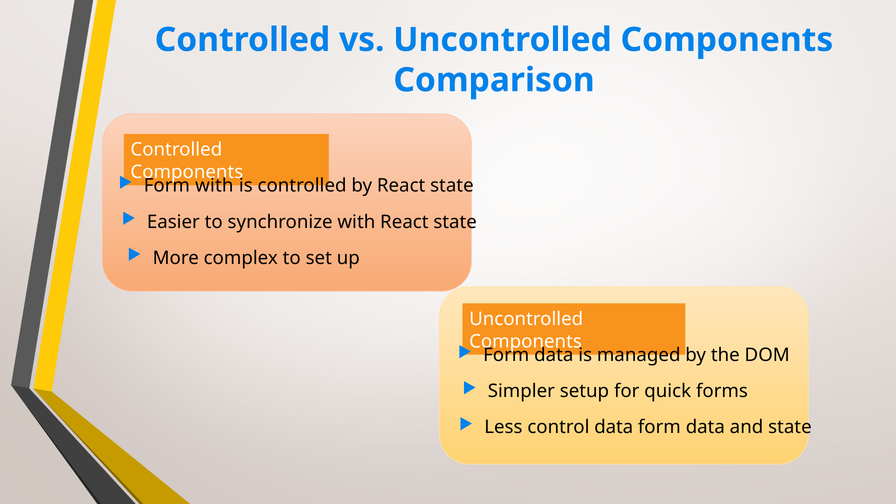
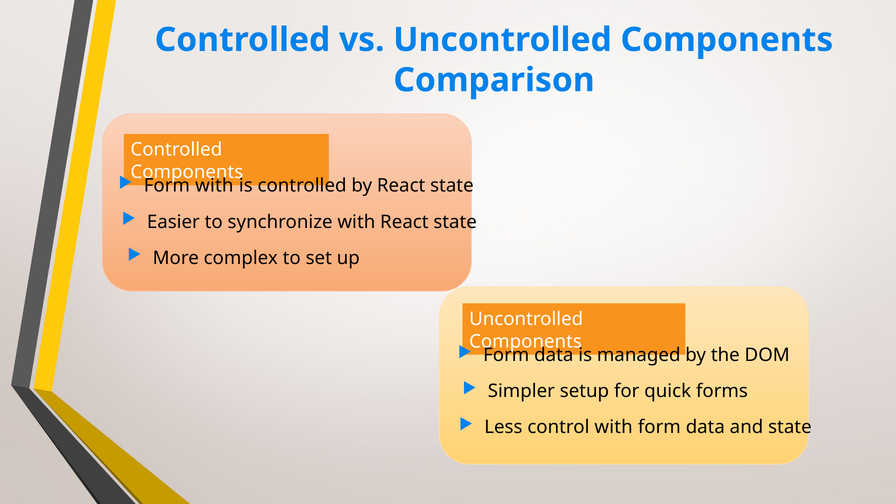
control data: data -> with
